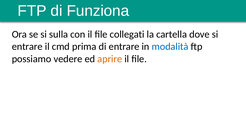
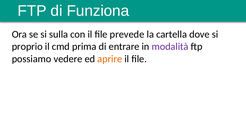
collegati: collegati -> prevede
entrare at (27, 47): entrare -> proprio
modalità colour: blue -> purple
